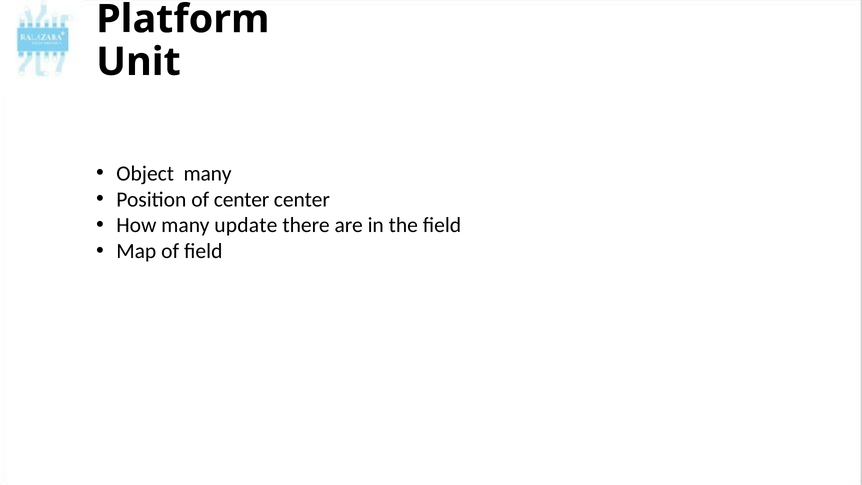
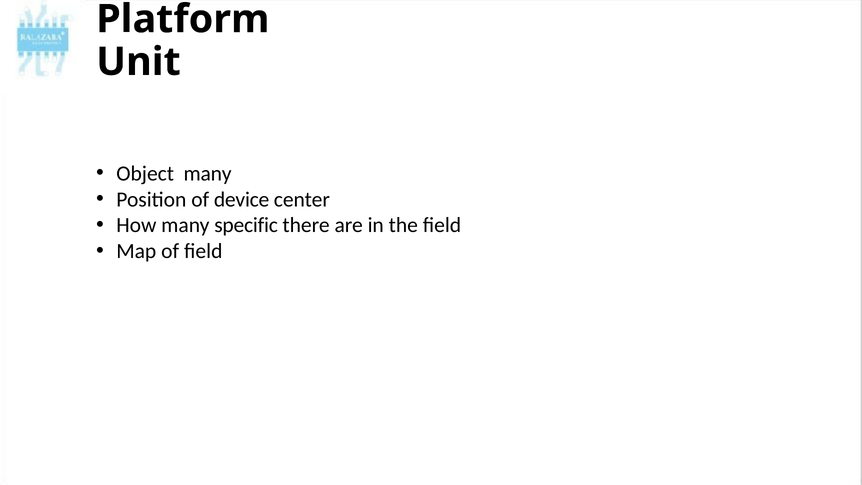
of center: center -> device
update: update -> specific
